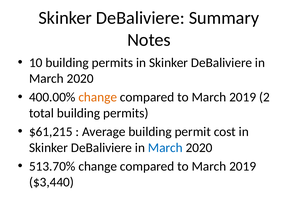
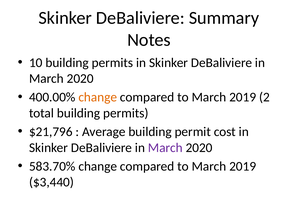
$61,215: $61,215 -> $21,796
March at (165, 147) colour: blue -> purple
513.70%: 513.70% -> 583.70%
